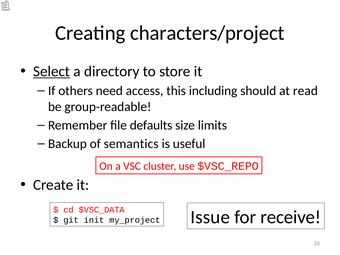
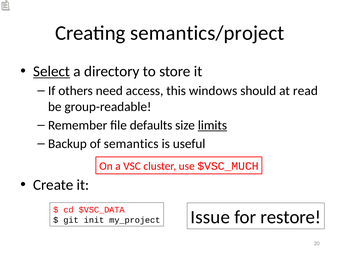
characters/project: characters/project -> semantics/project
including: including -> windows
limits underline: none -> present
$VSC_REPO: $VSC_REPO -> $VSC_MUCH
receive: receive -> restore
